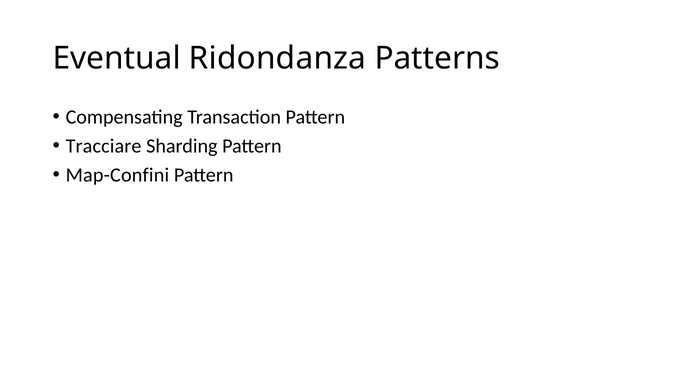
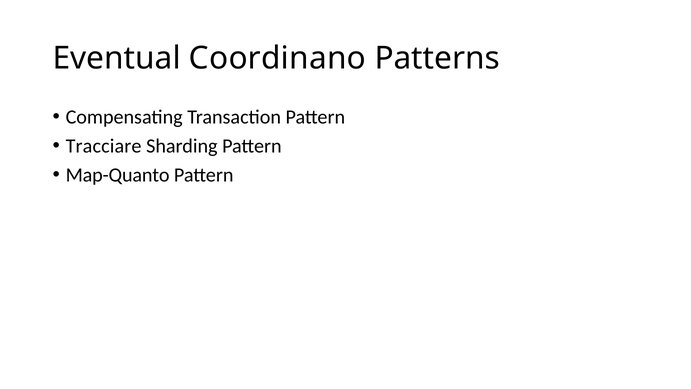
Ridondanza: Ridondanza -> Coordinano
Map-Confini: Map-Confini -> Map-Quanto
